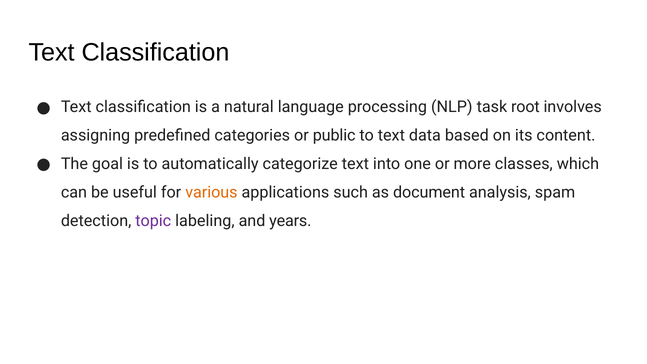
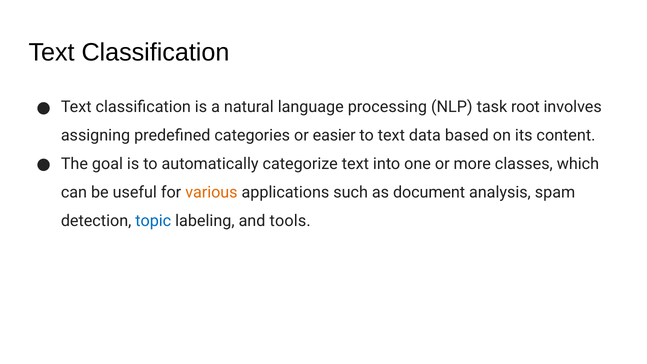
public: public -> easier
topic colour: purple -> blue
years: years -> tools
